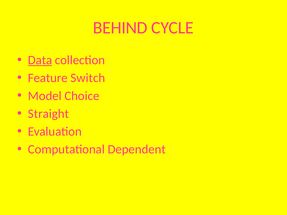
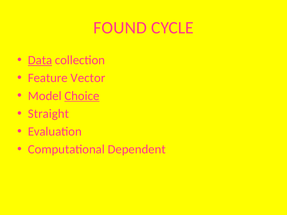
BEHIND: BEHIND -> FOUND
Switch: Switch -> Vector
Choice underline: none -> present
